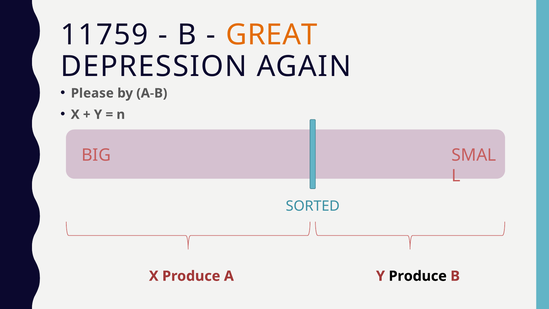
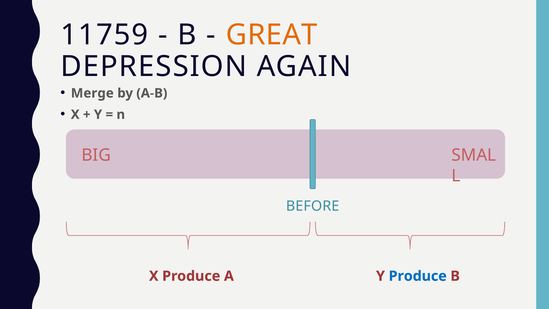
Please: Please -> Merge
SORTED: SORTED -> BEFORE
Produce at (418, 276) colour: black -> blue
